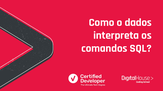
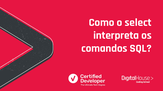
dados: dados -> select
